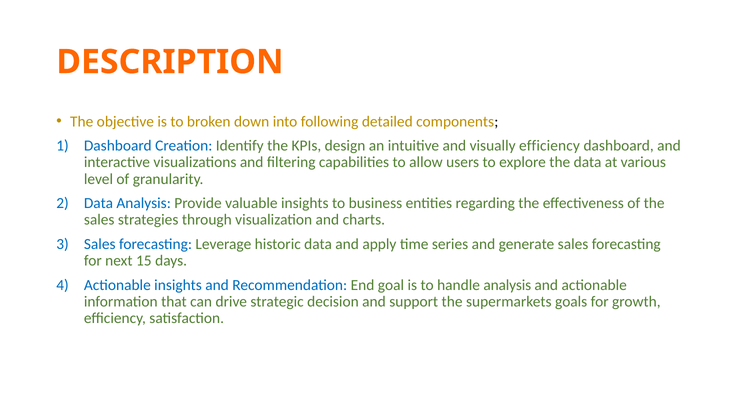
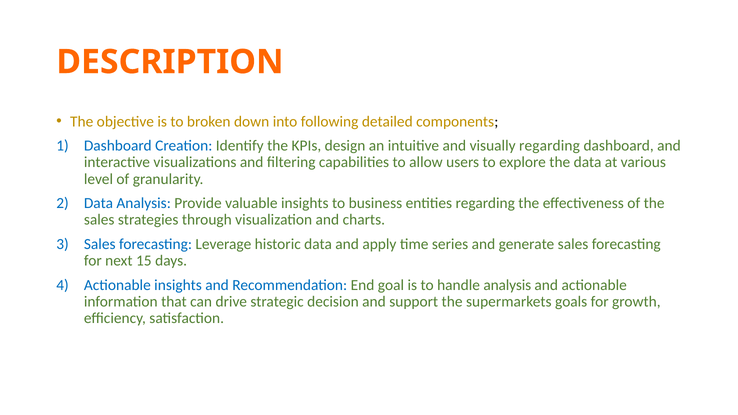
visually efficiency: efficiency -> regarding
